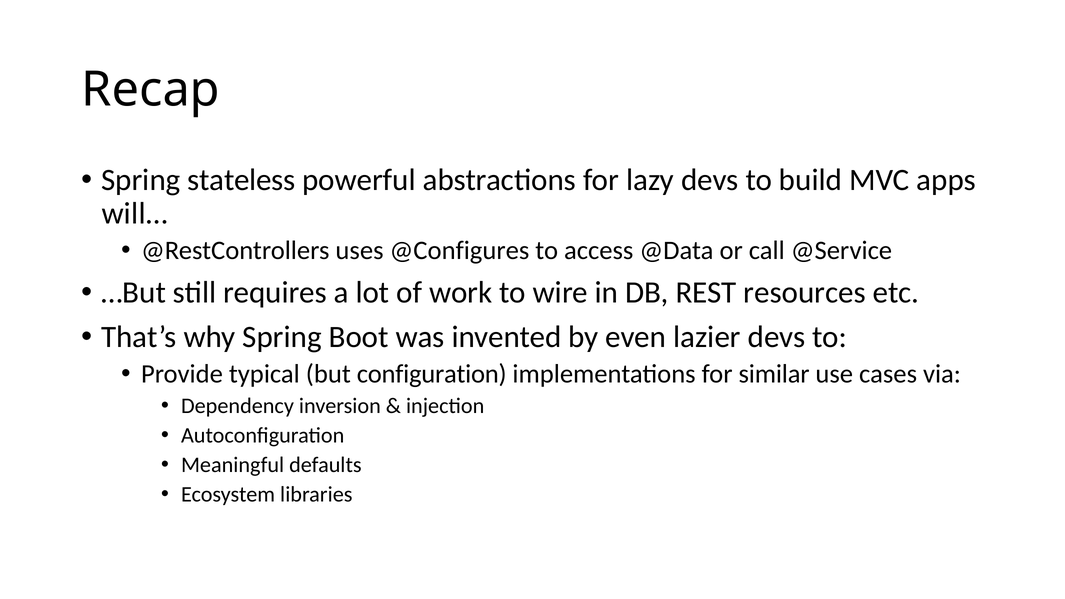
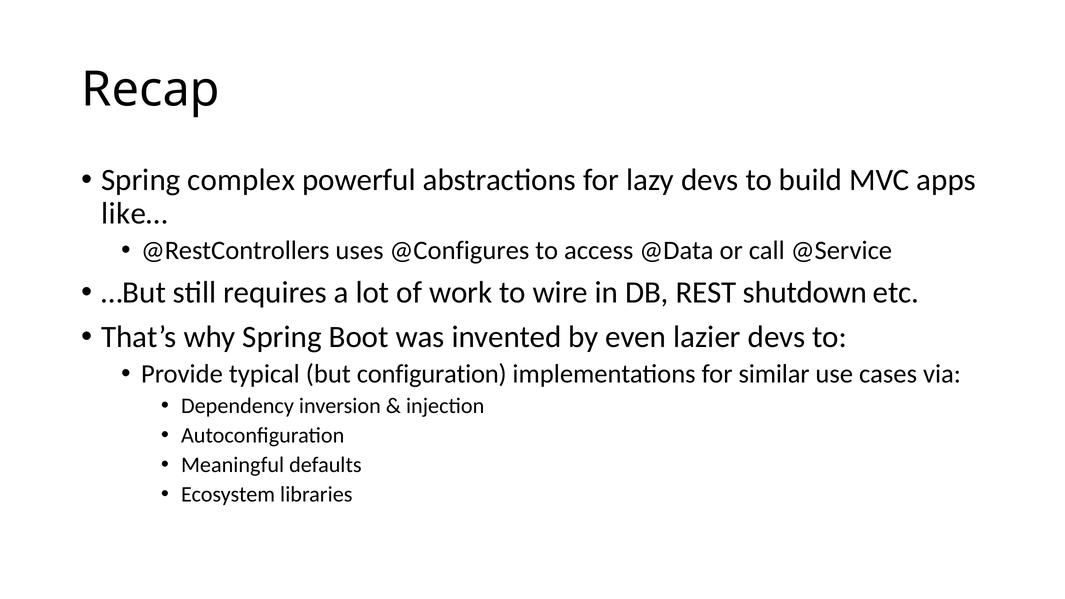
stateless: stateless -> complex
will…: will… -> like…
resources: resources -> shutdown
